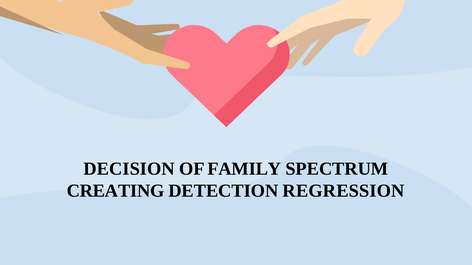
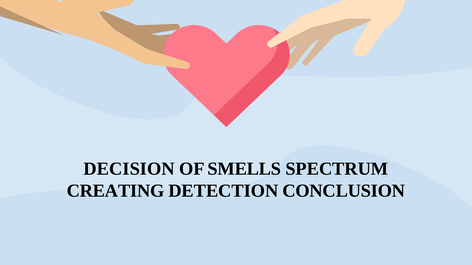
FAMILY: FAMILY -> SMELLS
REGRESSION: REGRESSION -> CONCLUSION
